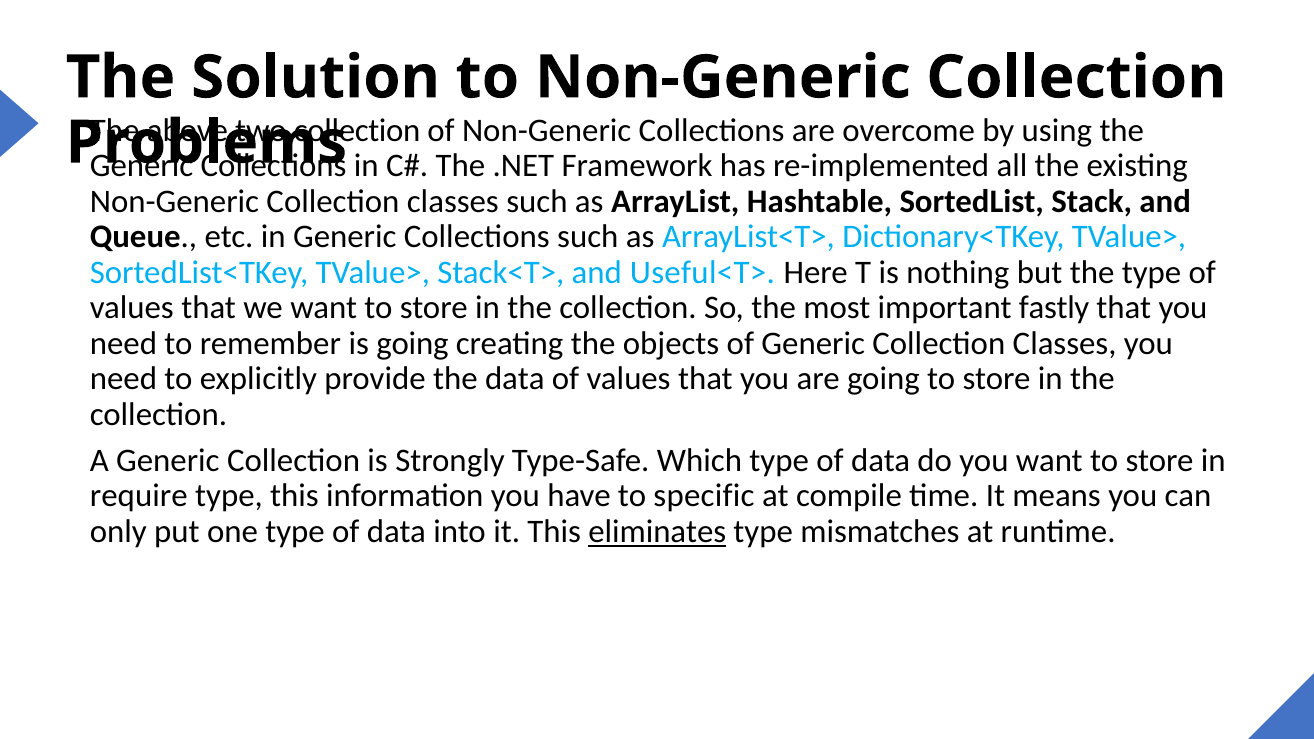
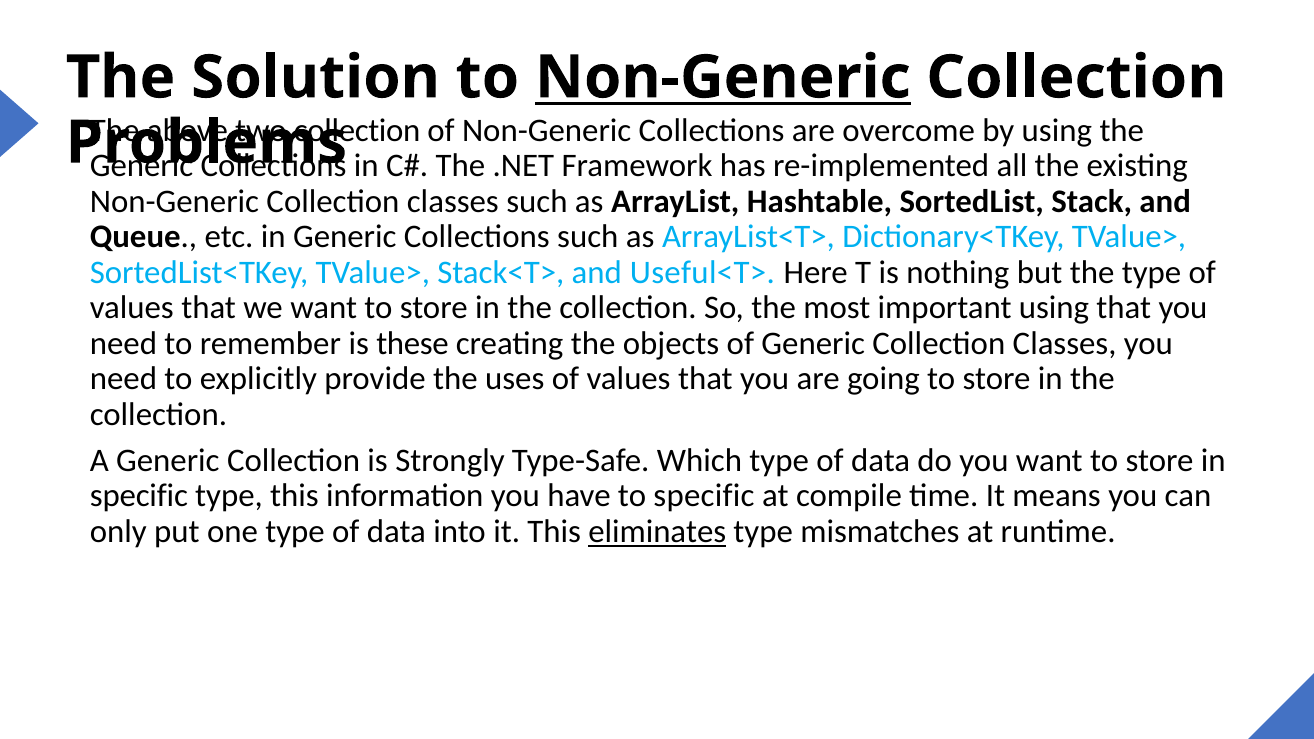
Non-Generic at (723, 78) underline: none -> present
important fastly: fastly -> using
is going: going -> these
the data: data -> uses
require at (139, 496): require -> specific
